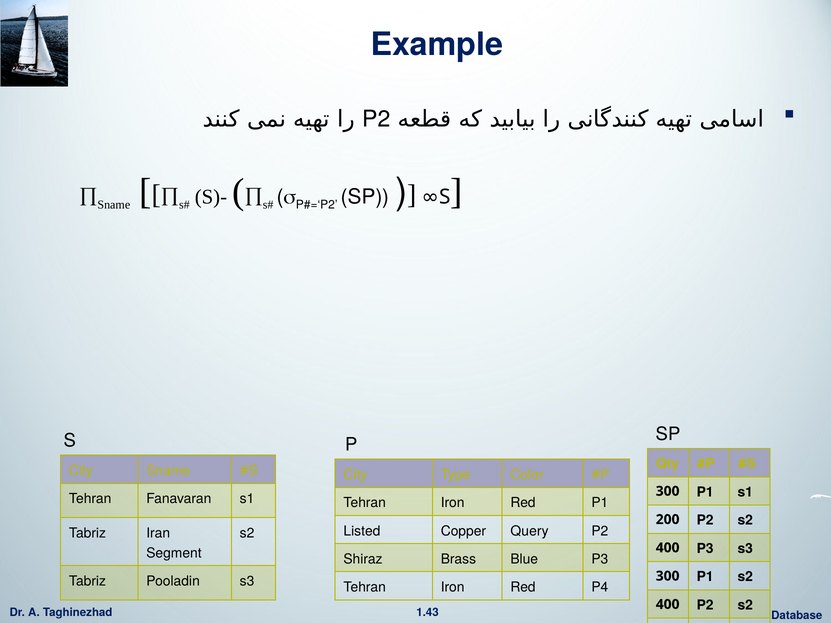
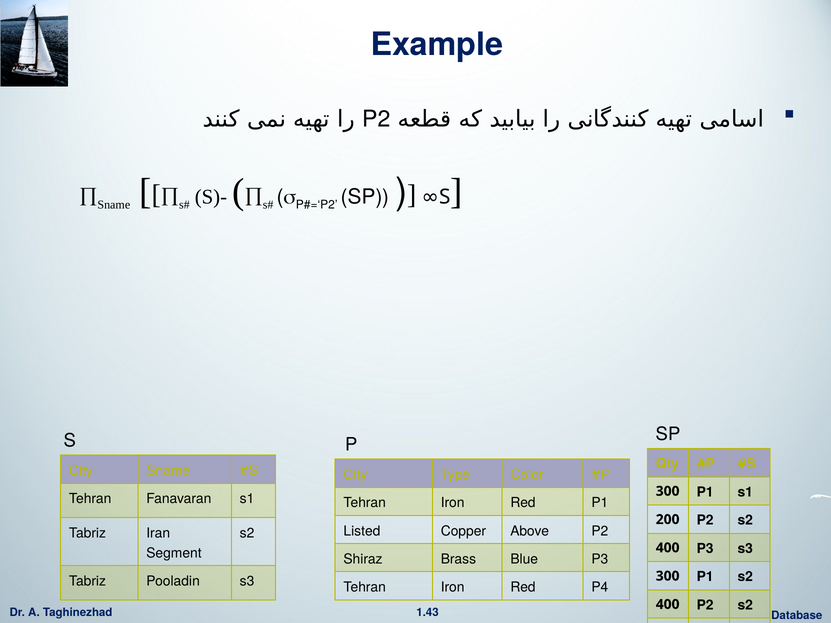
Query: Query -> Above
